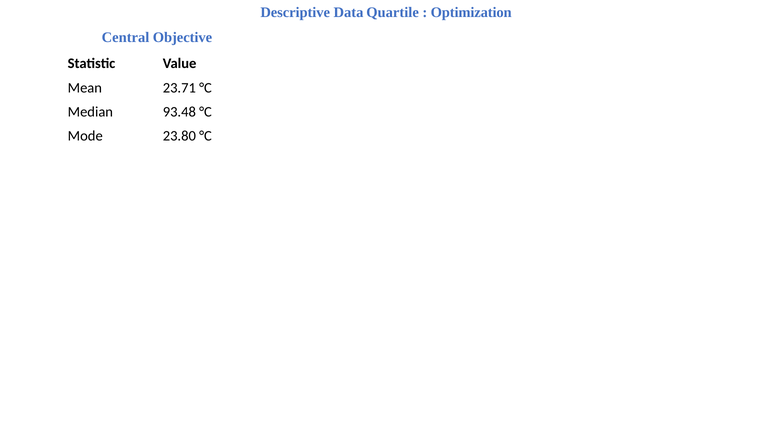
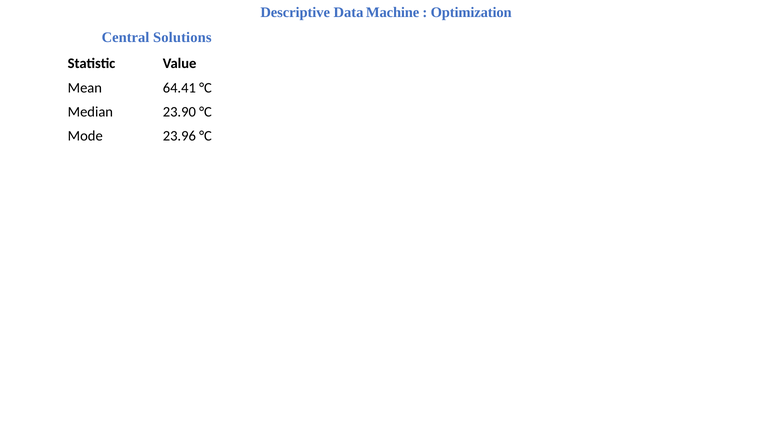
Quartile: Quartile -> Machine
Objective: Objective -> Solutions
23.71: 23.71 -> 64.41
93.48: 93.48 -> 23.90
23.80: 23.80 -> 23.96
